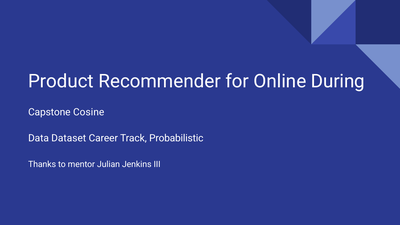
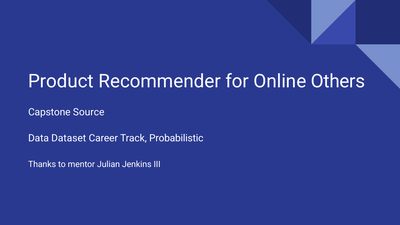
During: During -> Others
Cosine: Cosine -> Source
